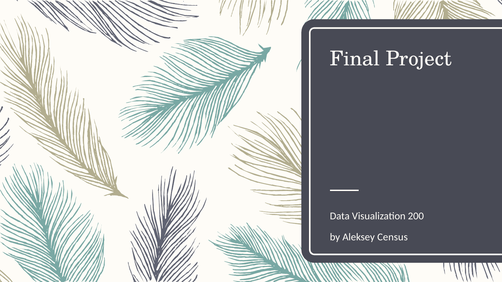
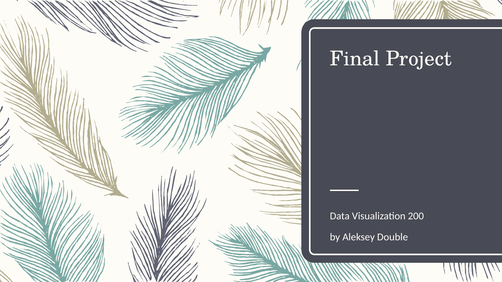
Census: Census -> Double
